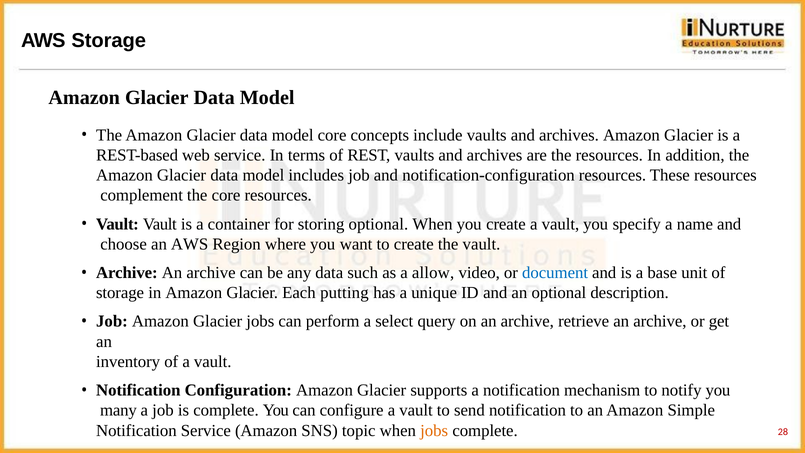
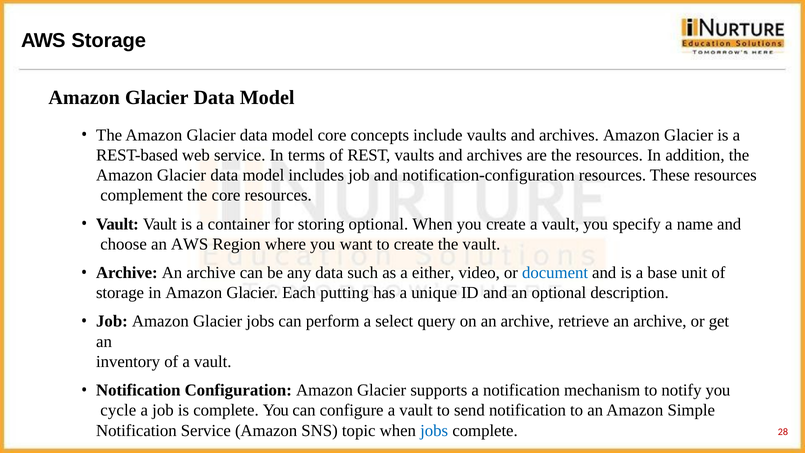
allow: allow -> either
many: many -> cycle
jobs at (434, 430) colour: orange -> blue
